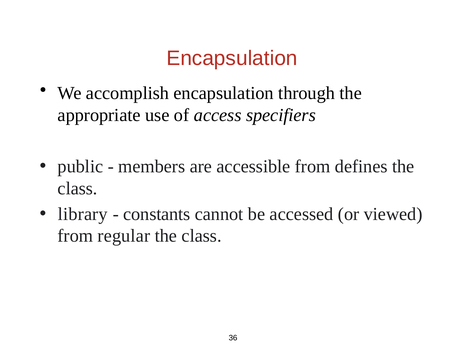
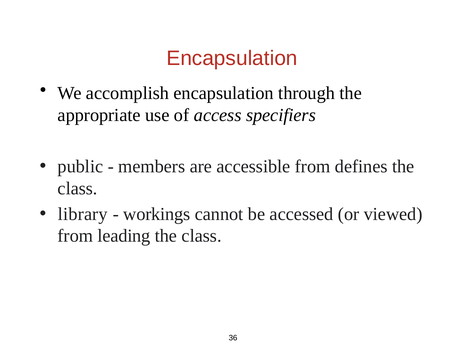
constants: constants -> workings
regular: regular -> leading
